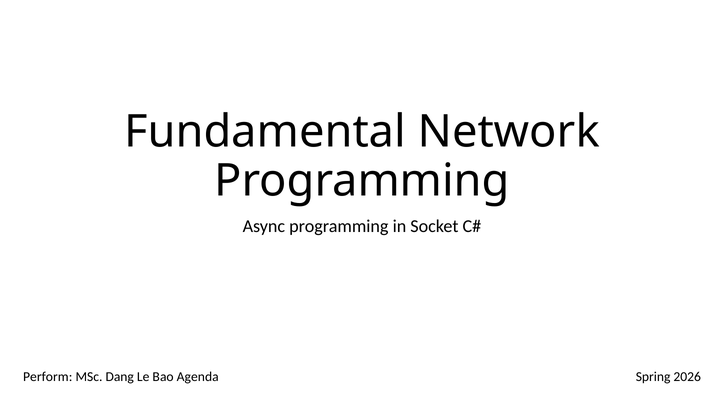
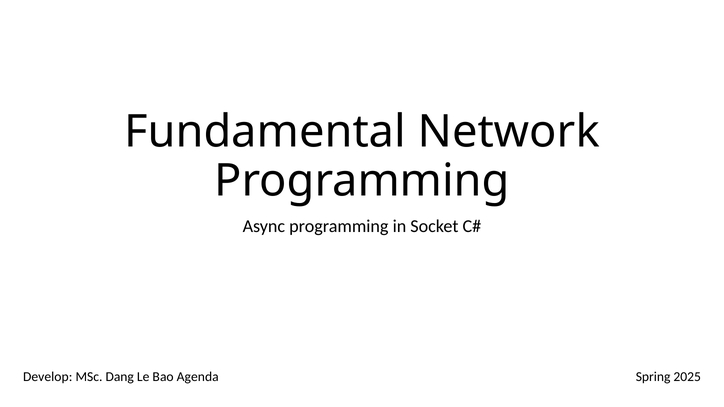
Perform: Perform -> Develop
2026: 2026 -> 2025
